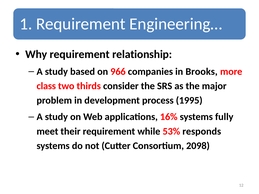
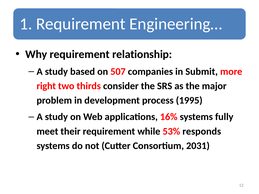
966: 966 -> 507
Brooks: Brooks -> Submit
class: class -> right
2098: 2098 -> 2031
